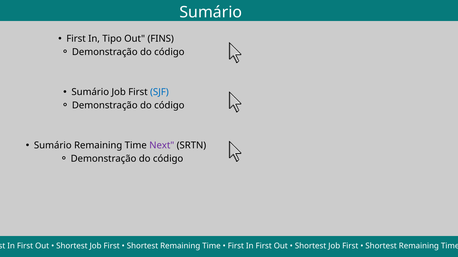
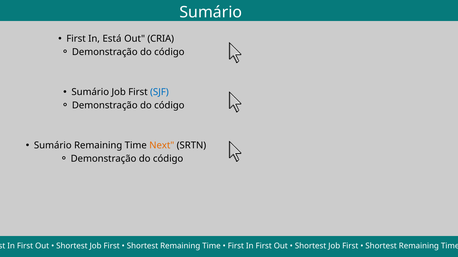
Tipo: Tipo -> Está
FINS: FINS -> CRIA
Next colour: purple -> orange
